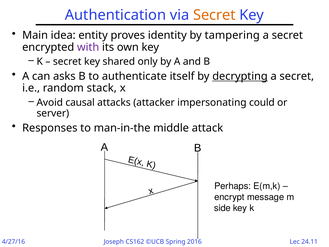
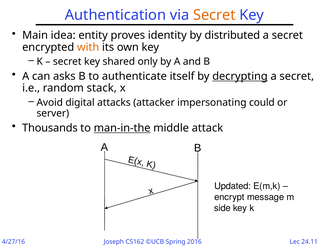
tampering: tampering -> distributed
with colour: purple -> orange
causal: causal -> digital
Responses: Responses -> Thousands
man-in-the underline: none -> present
Perhaps: Perhaps -> Updated
